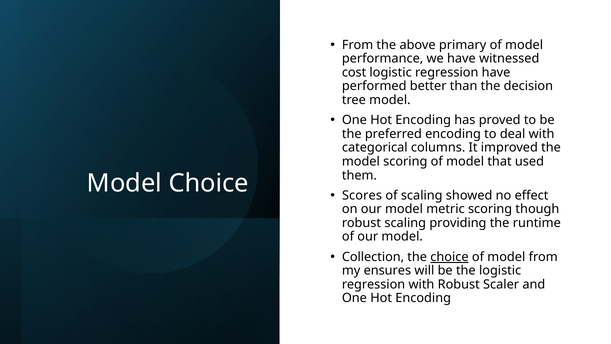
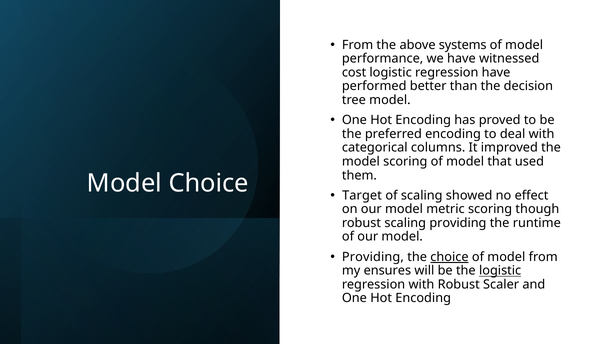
primary: primary -> systems
Scores: Scores -> Target
Collection at (373, 257): Collection -> Providing
logistic at (500, 270) underline: none -> present
